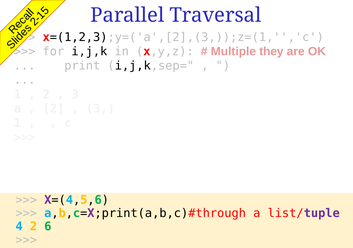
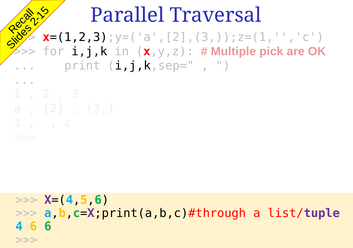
they: they -> pick
4 2: 2 -> 6
